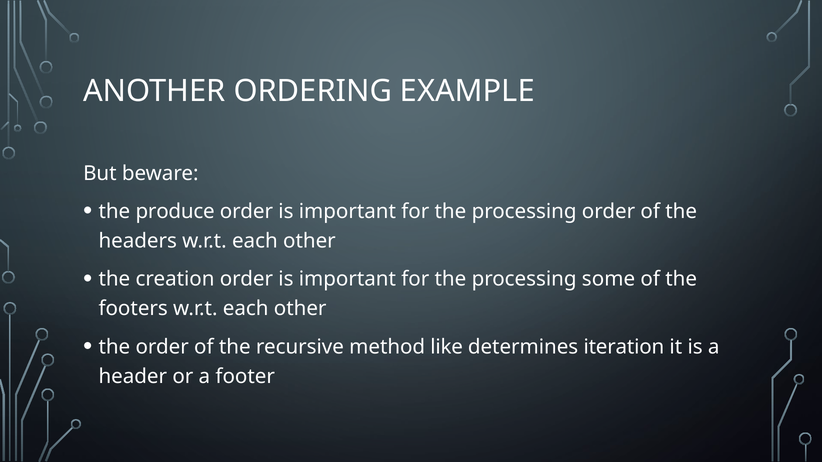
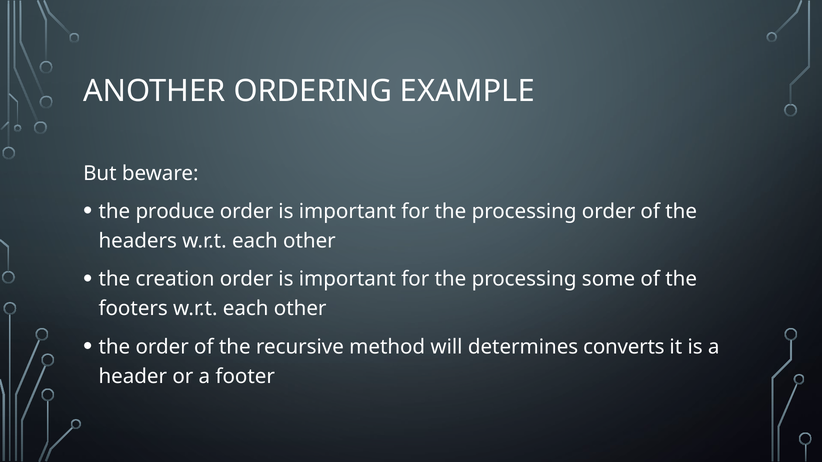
like: like -> will
iteration: iteration -> converts
